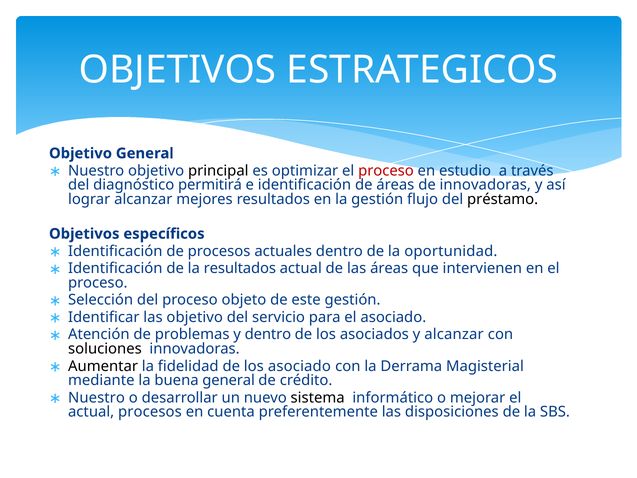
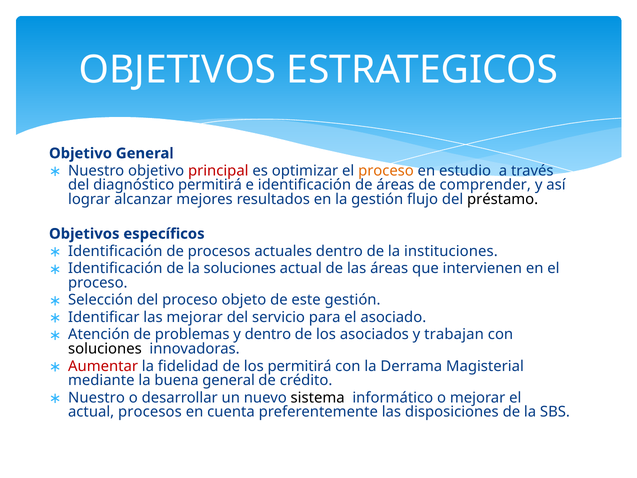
principal colour: black -> red
proceso at (386, 171) colour: red -> orange
de innovadoras: innovadoras -> comprender
oportunidad: oportunidad -> instituciones
la resultados: resultados -> soluciones
las objetivo: objetivo -> mejorar
y alcanzar: alcanzar -> trabajan
Aumentar colour: black -> red
los asociado: asociado -> permitirá
